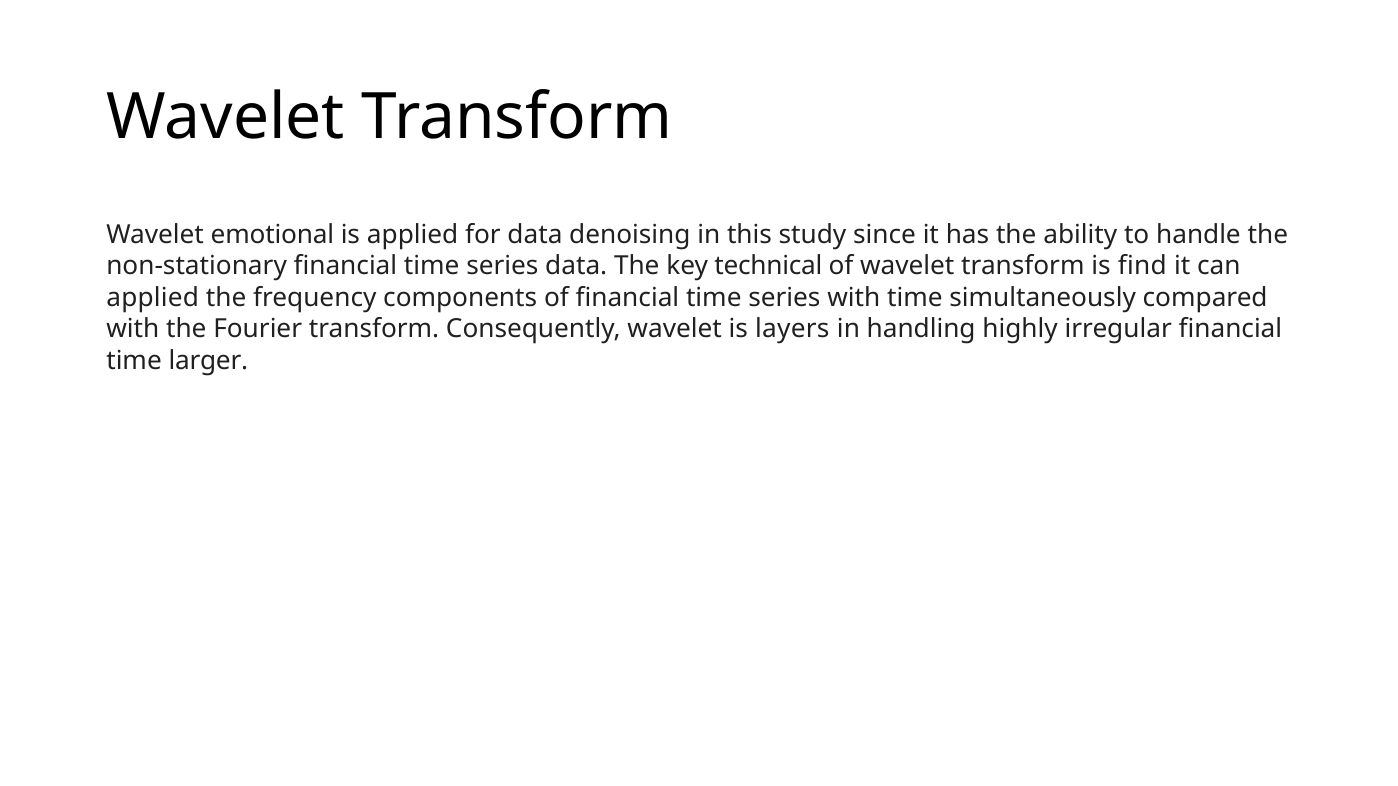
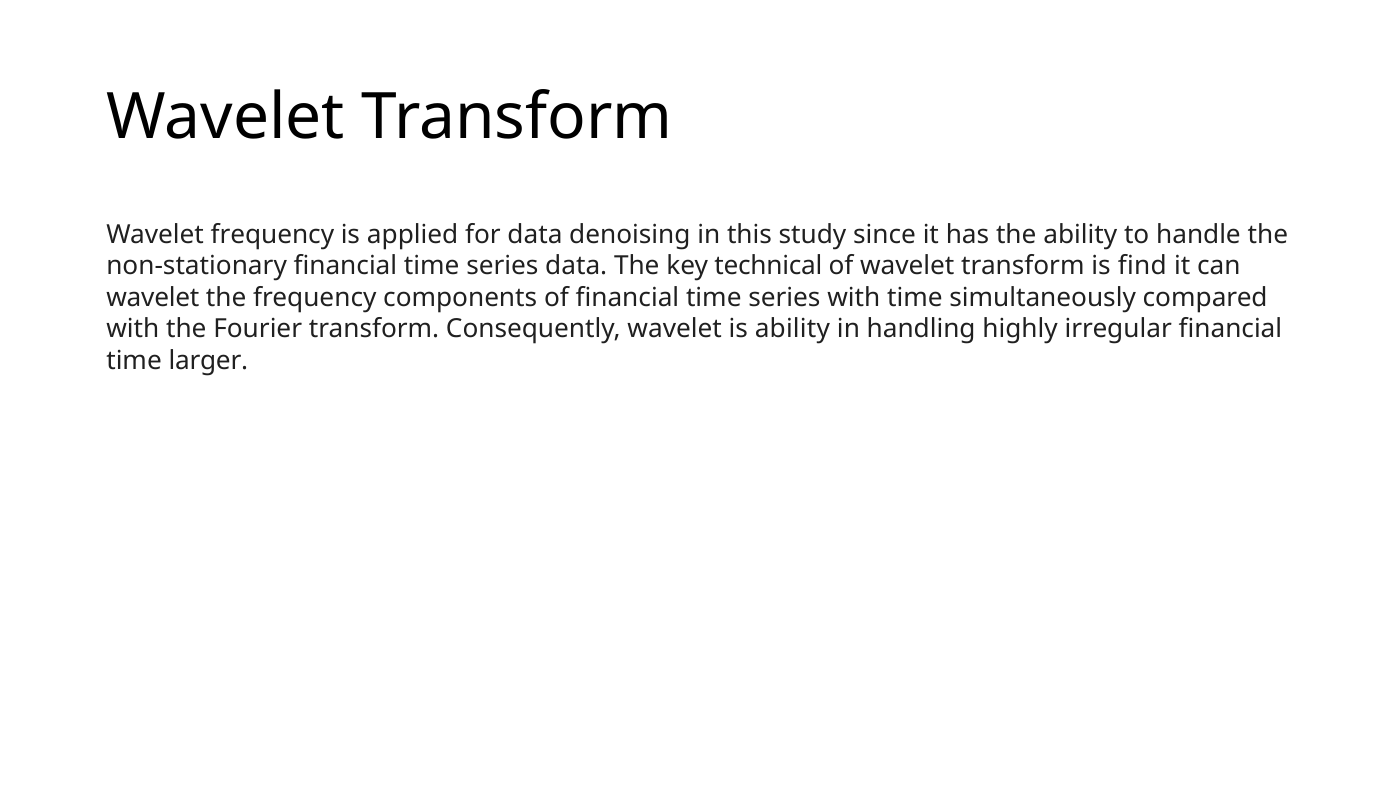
Wavelet emotional: emotional -> frequency
applied at (153, 298): applied -> wavelet
is layers: layers -> ability
